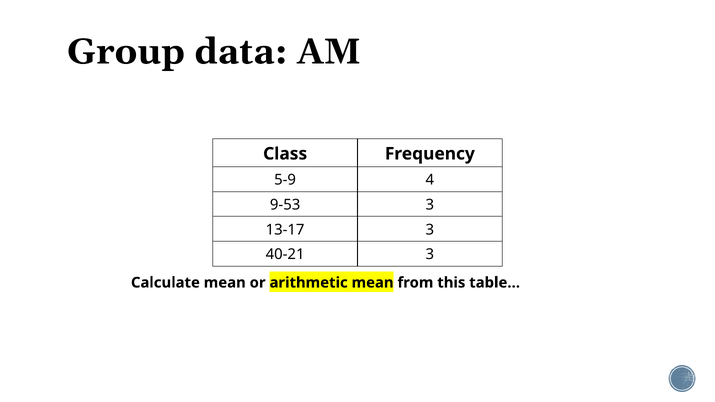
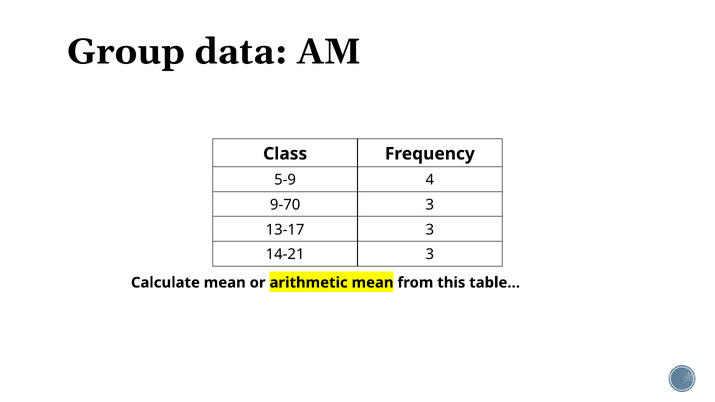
9-53: 9-53 -> 9-70
40-21: 40-21 -> 14-21
